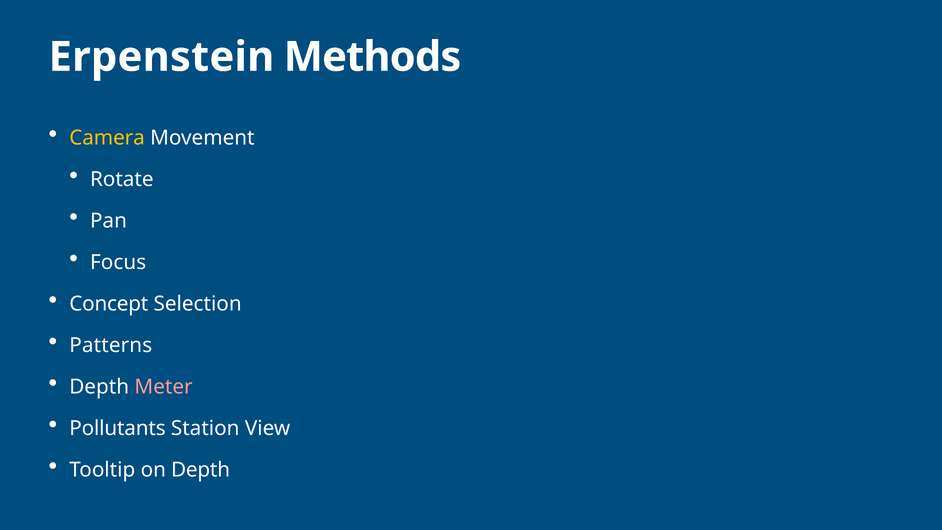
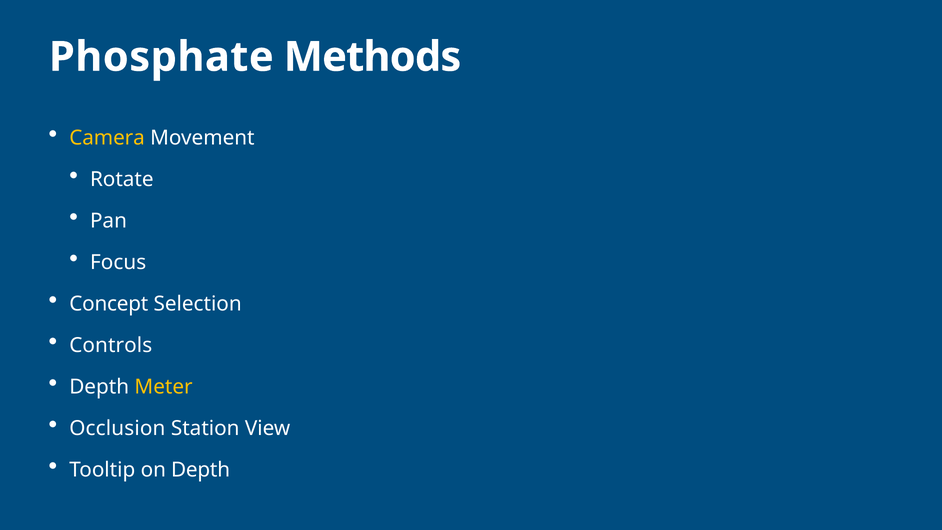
Erpenstein: Erpenstein -> Phosphate
Patterns: Patterns -> Controls
Meter colour: pink -> yellow
Pollutants: Pollutants -> Occlusion
